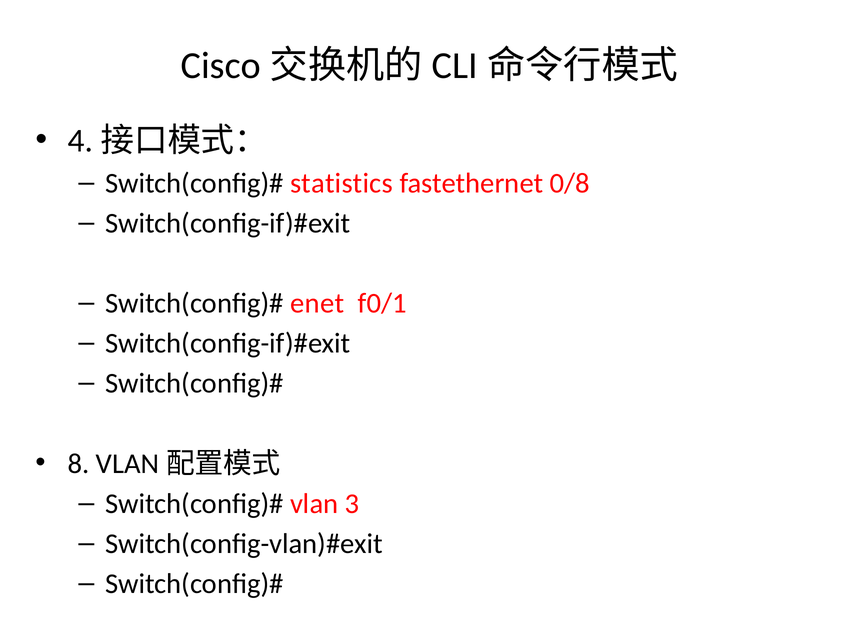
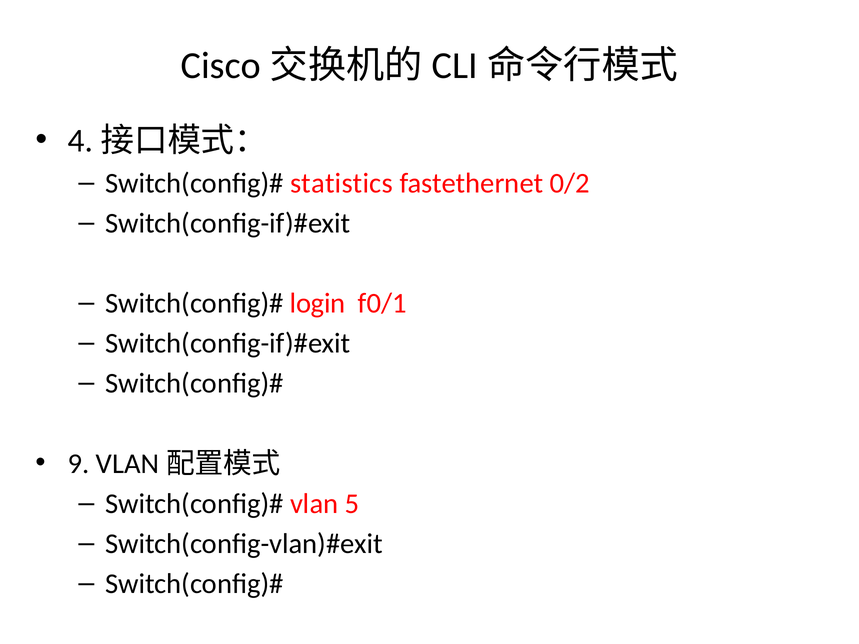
0/8: 0/8 -> 0/2
enet: enet -> login
8: 8 -> 9
3: 3 -> 5
